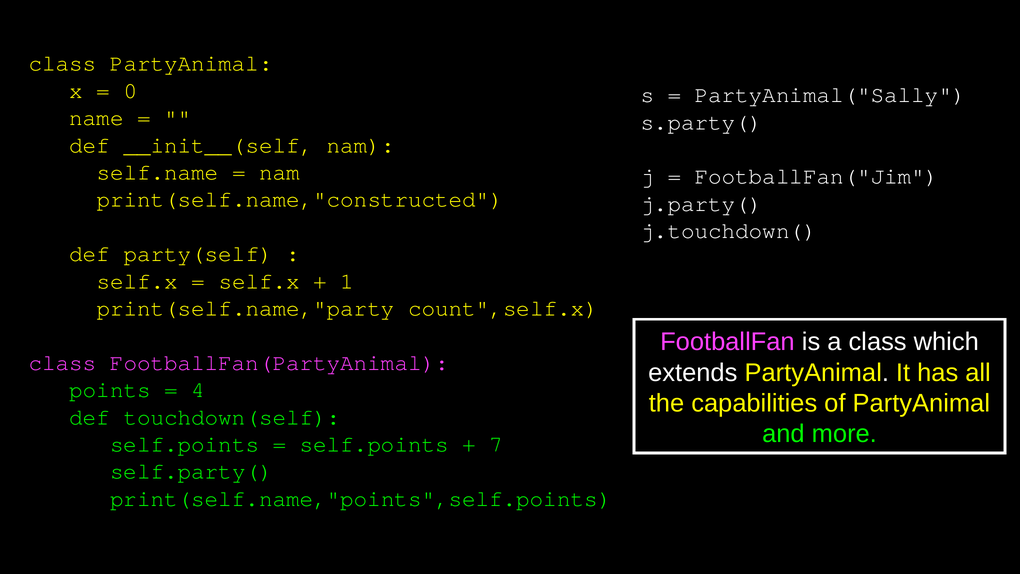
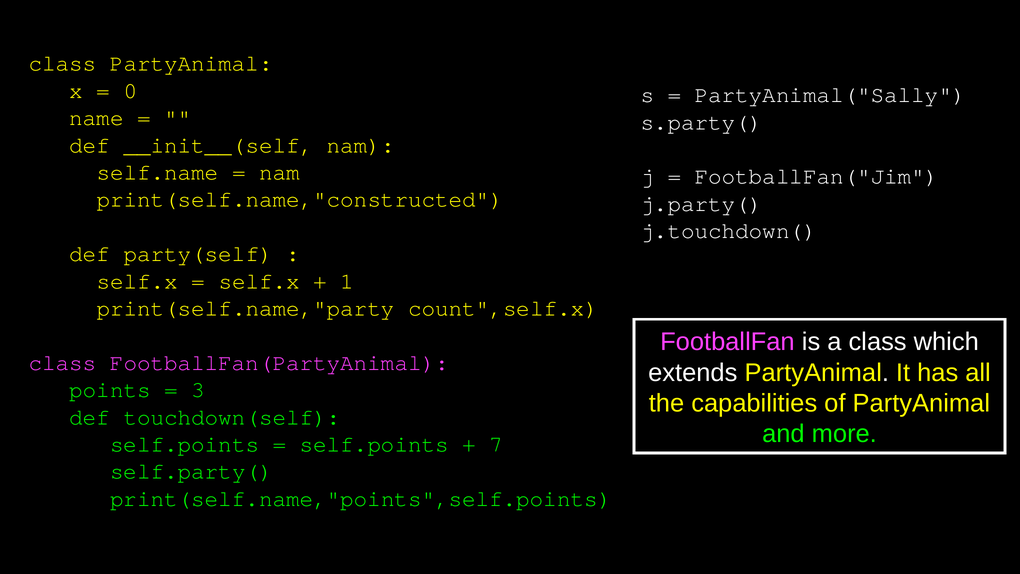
4: 4 -> 3
